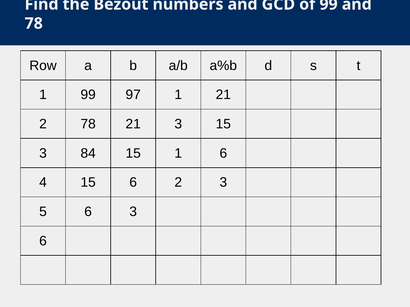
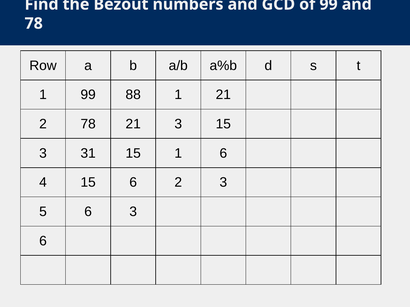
97: 97 -> 88
84: 84 -> 31
